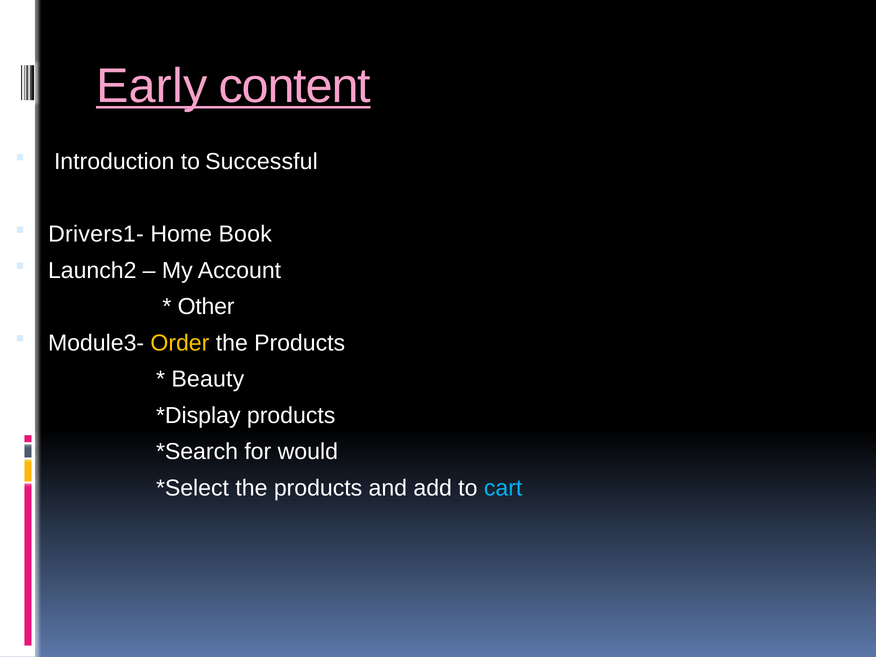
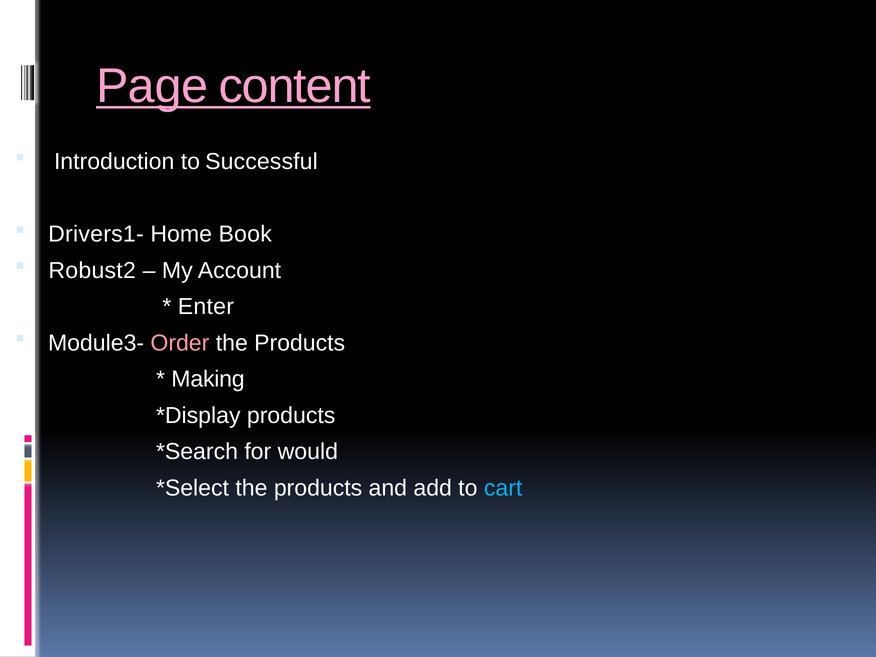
Early: Early -> Page
Launch2: Launch2 -> Robust2
Other: Other -> Enter
Order colour: yellow -> pink
Beauty: Beauty -> Making
